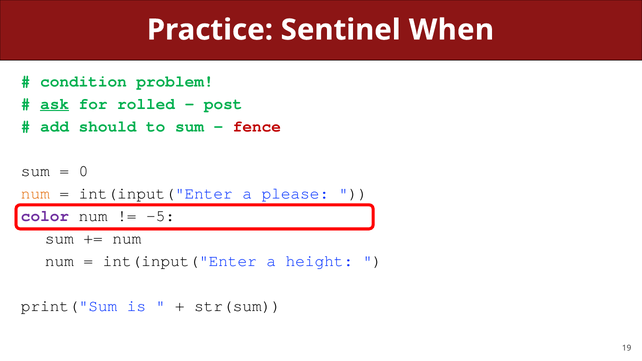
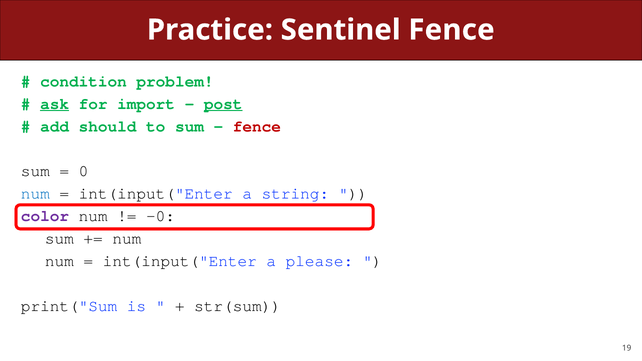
Sentinel When: When -> Fence
rolled: rolled -> import
post underline: none -> present
num at (35, 194) colour: orange -> blue
please: please -> string
-5: -5 -> -0
height: height -> please
